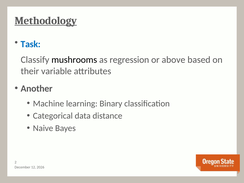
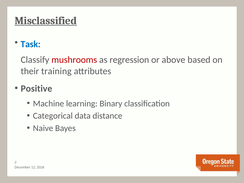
Methodology: Methodology -> Misclassified
mushrooms colour: black -> red
variable: variable -> training
Another: Another -> Positive
